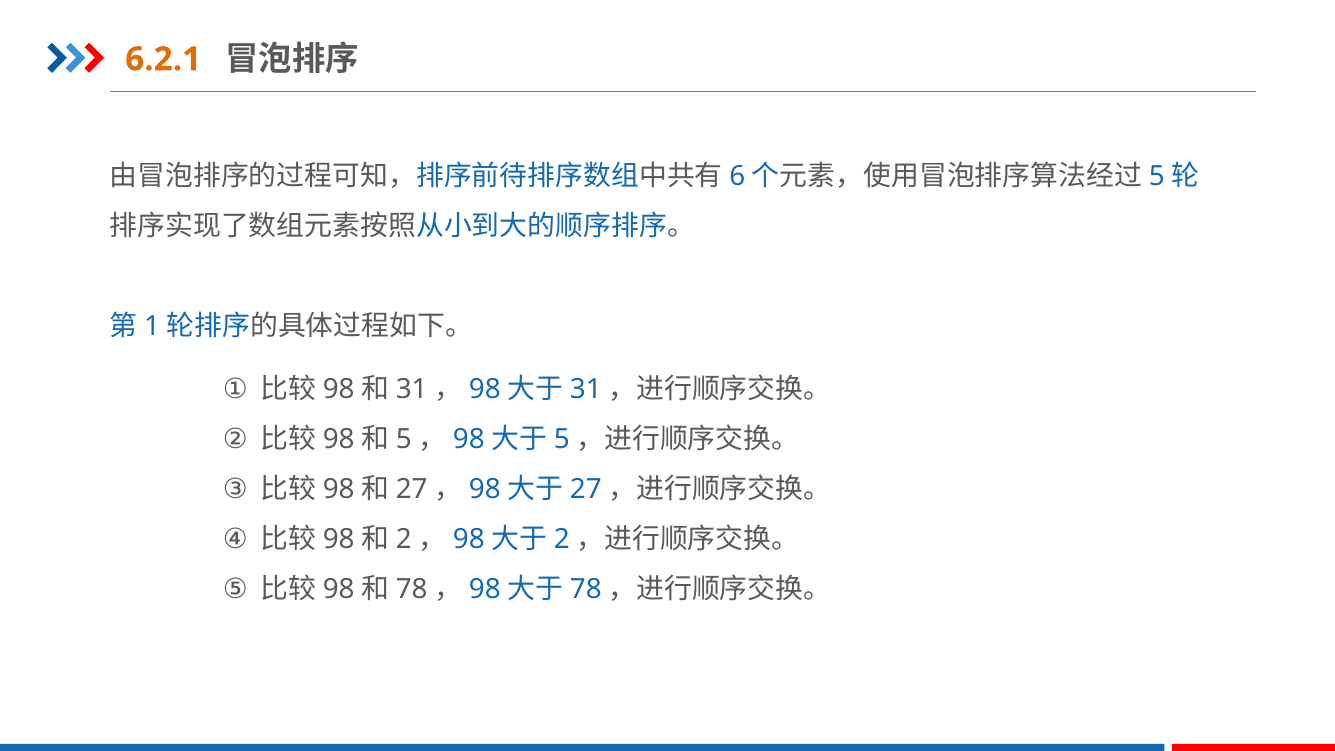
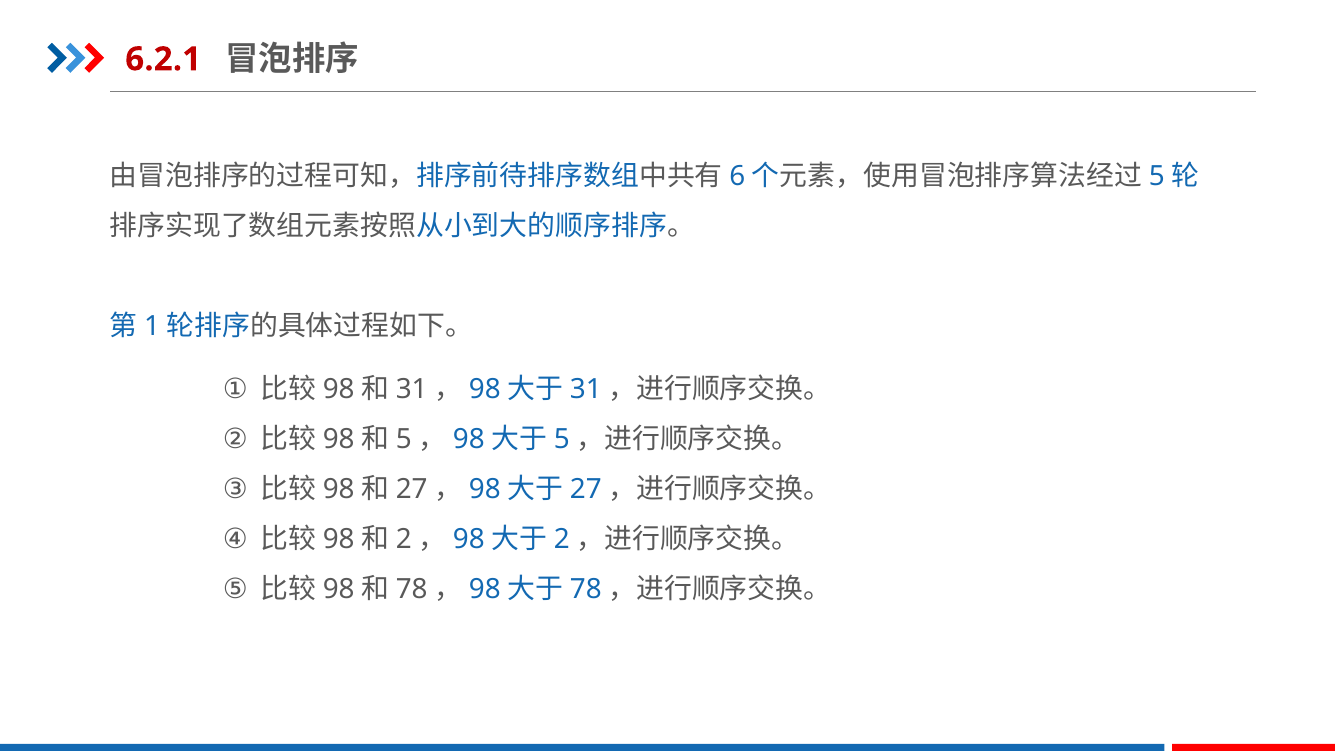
6.2.1 colour: orange -> red
